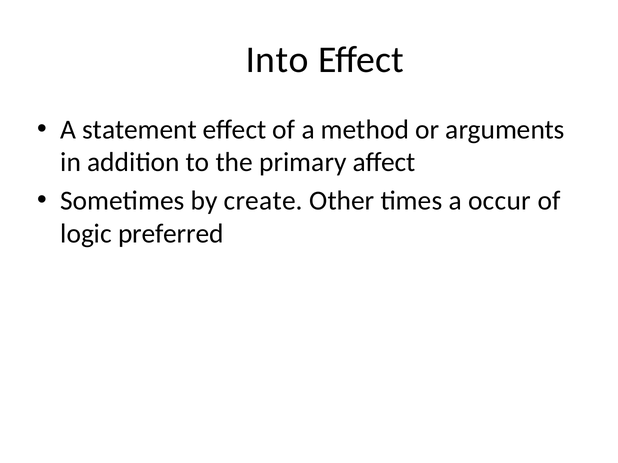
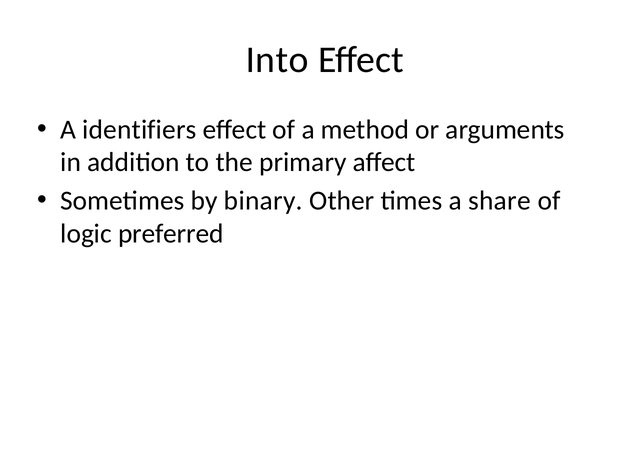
statement: statement -> identifiers
create: create -> binary
occur: occur -> share
